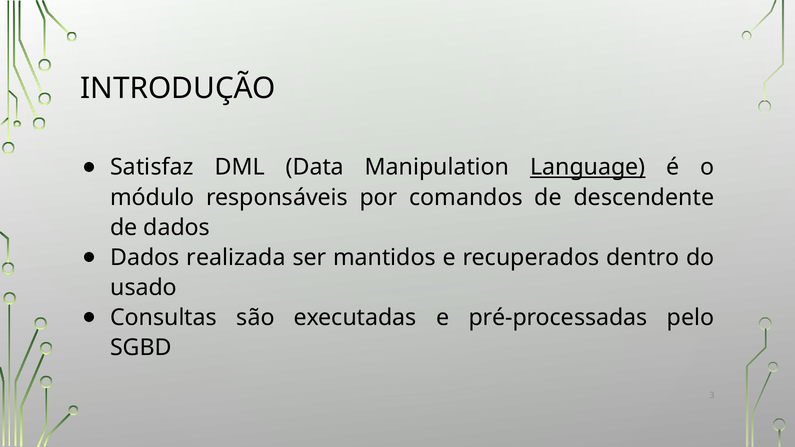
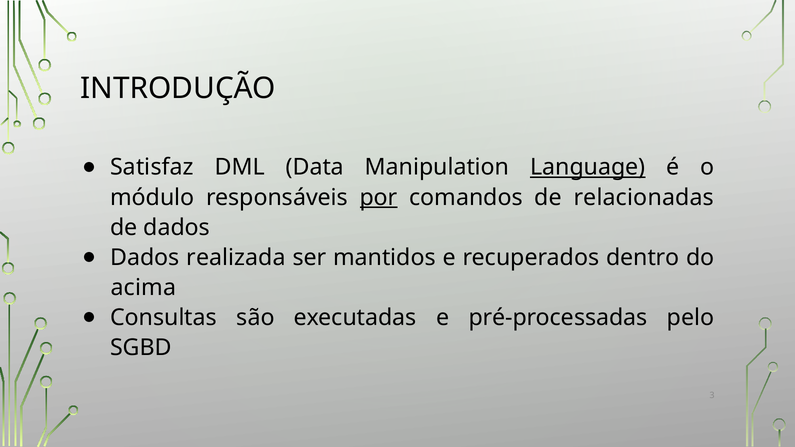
por underline: none -> present
descendente: descendente -> relacionadas
usado: usado -> acima
